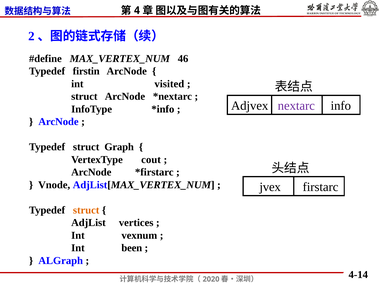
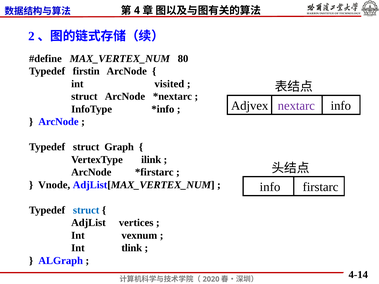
46: 46 -> 80
cout: cout -> ilink
jvex at (270, 187): jvex -> info
struct at (86, 210) colour: orange -> blue
been: been -> tlink
